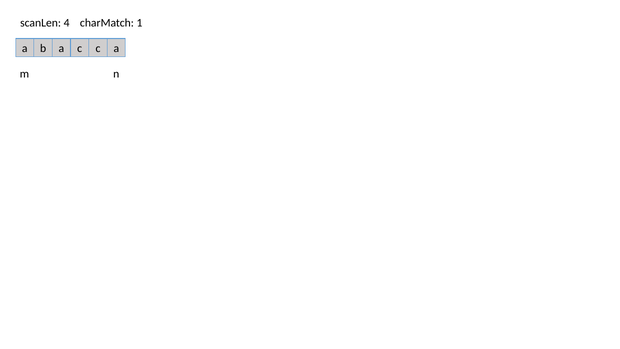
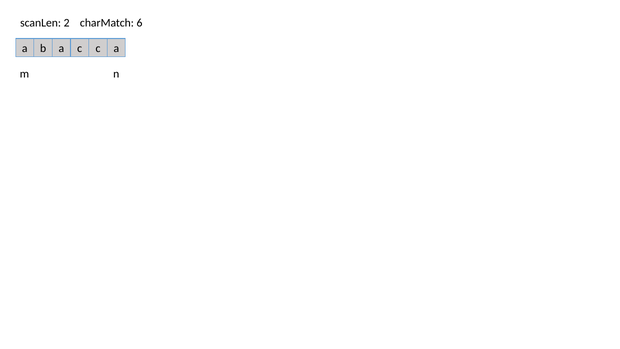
4: 4 -> 2
1: 1 -> 6
